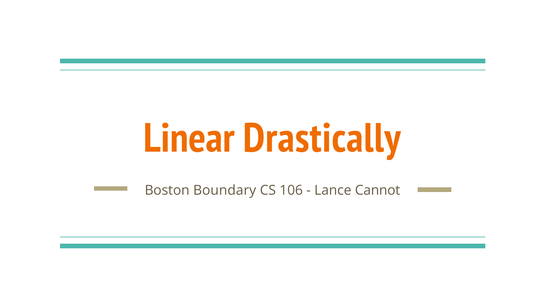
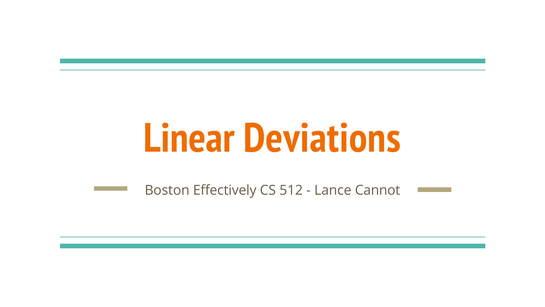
Drastically: Drastically -> Deviations
Boundary: Boundary -> Effectively
106: 106 -> 512
